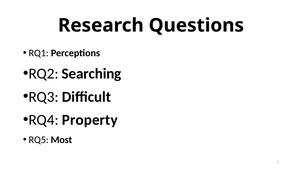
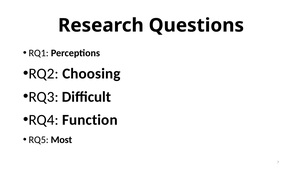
Searching: Searching -> Choosing
Property: Property -> Function
